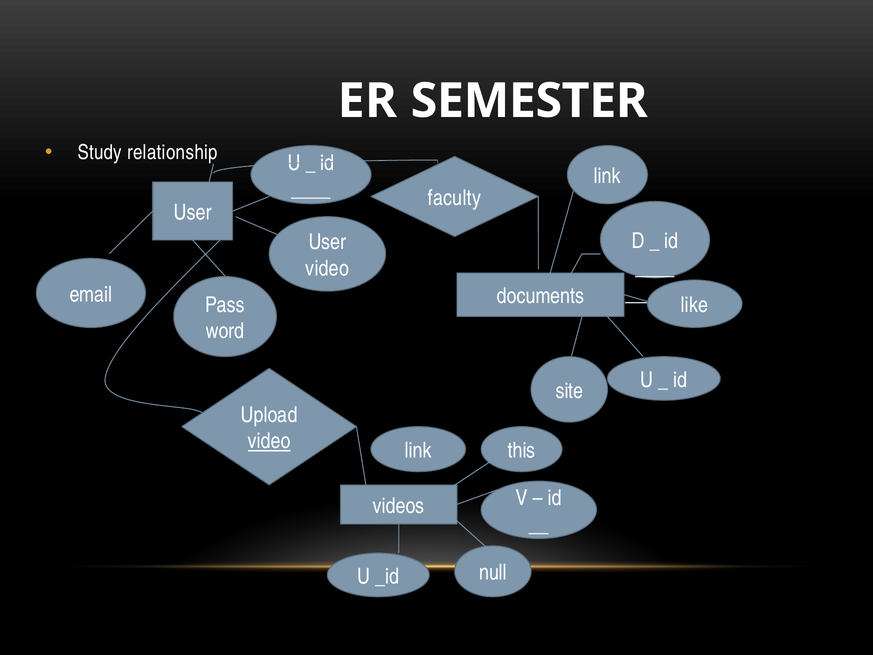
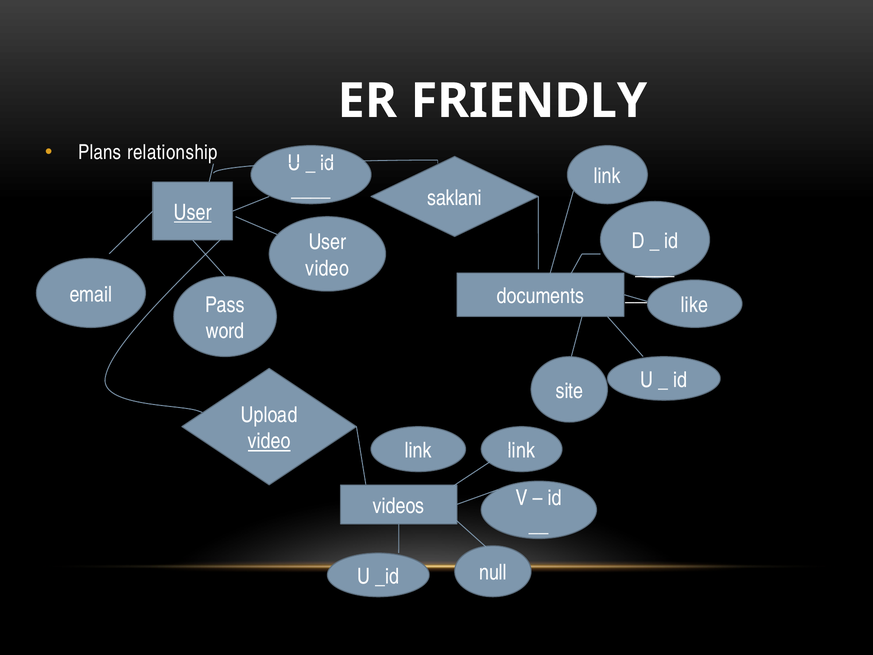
SEMESTER: SEMESTER -> FRIENDLY
Study: Study -> Plans
faculty: faculty -> saklani
User at (193, 212) underline: none -> present
link this: this -> link
